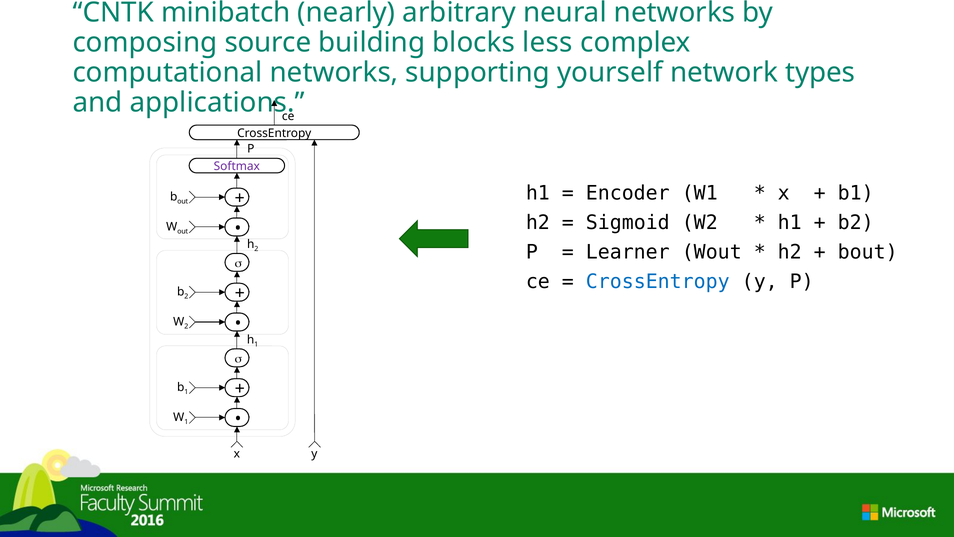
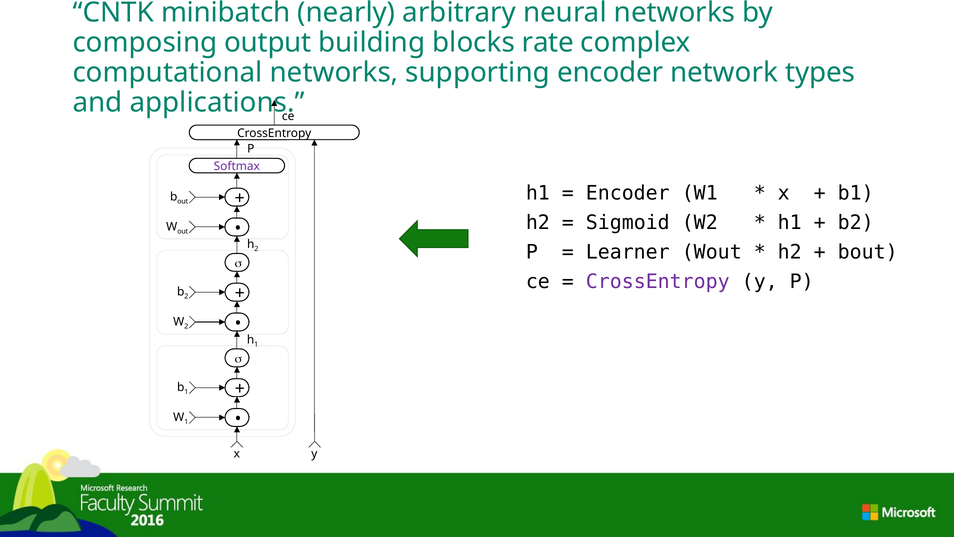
source: source -> output
less: less -> rate
supporting yourself: yourself -> encoder
CrossEntropy at (658, 281) colour: blue -> purple
